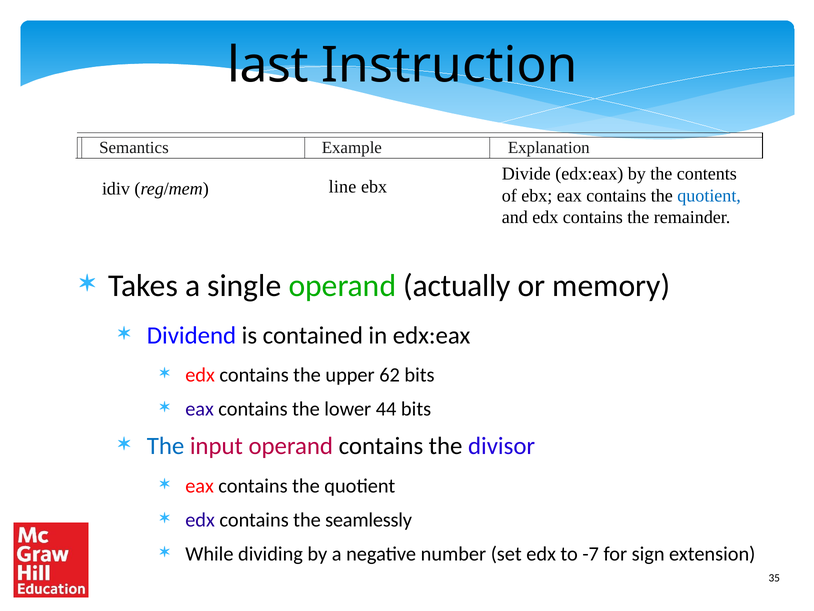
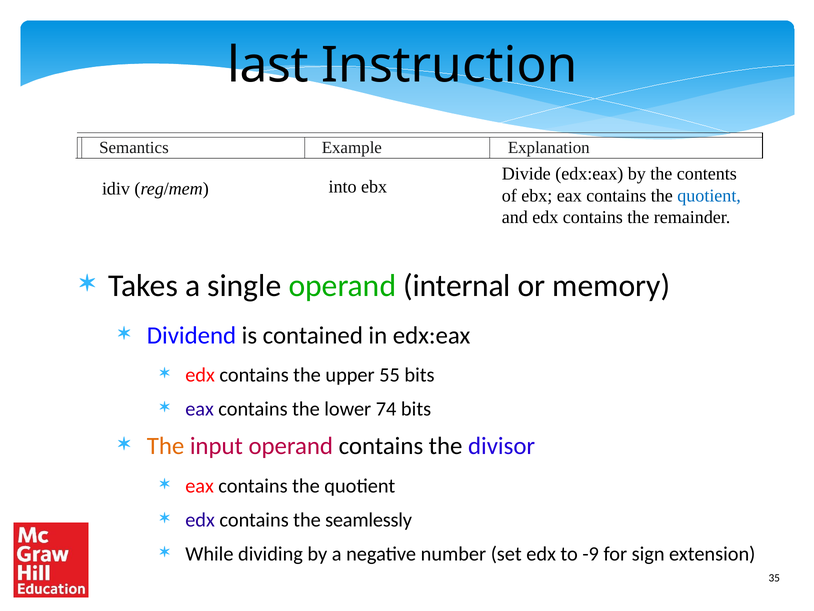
line: line -> into
actually: actually -> internal
62: 62 -> 55
44: 44 -> 74
The at (166, 446) colour: blue -> orange
-7: -7 -> -9
